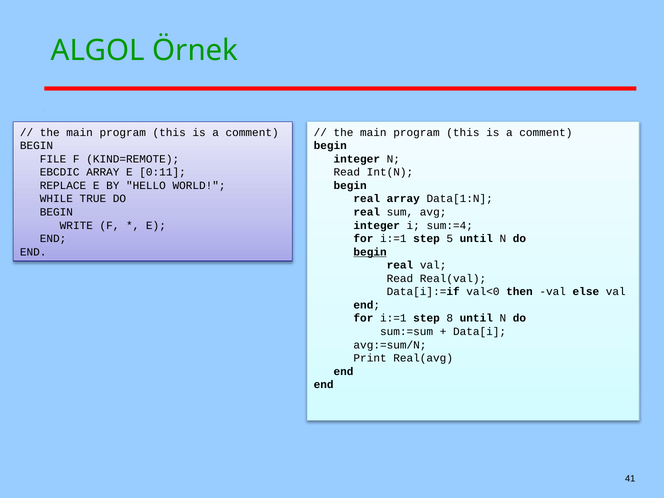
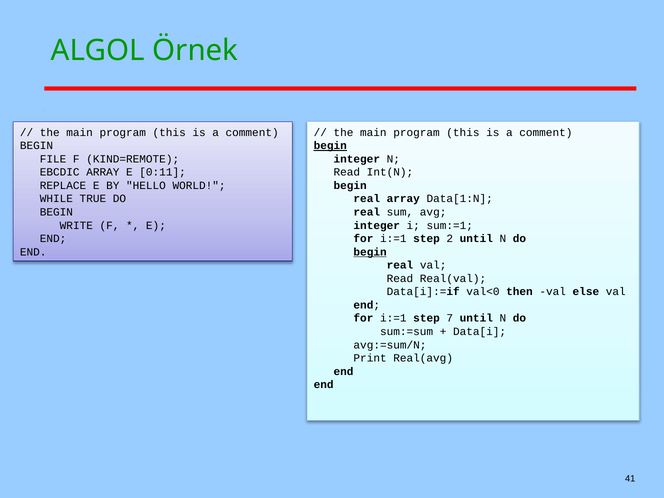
begin at (330, 146) underline: none -> present
sum:=4: sum:=4 -> sum:=1
5: 5 -> 2
8: 8 -> 7
